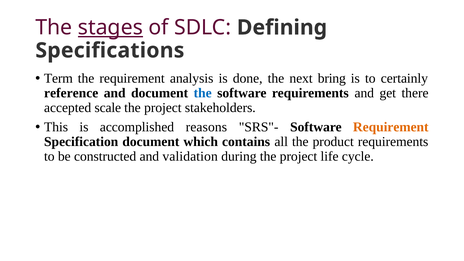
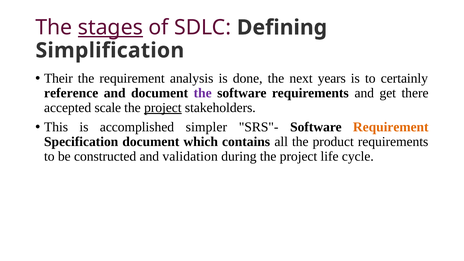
Specifications: Specifications -> Simplification
Term: Term -> Their
bring: bring -> years
the at (203, 93) colour: blue -> purple
project at (163, 108) underline: none -> present
reasons: reasons -> simpler
